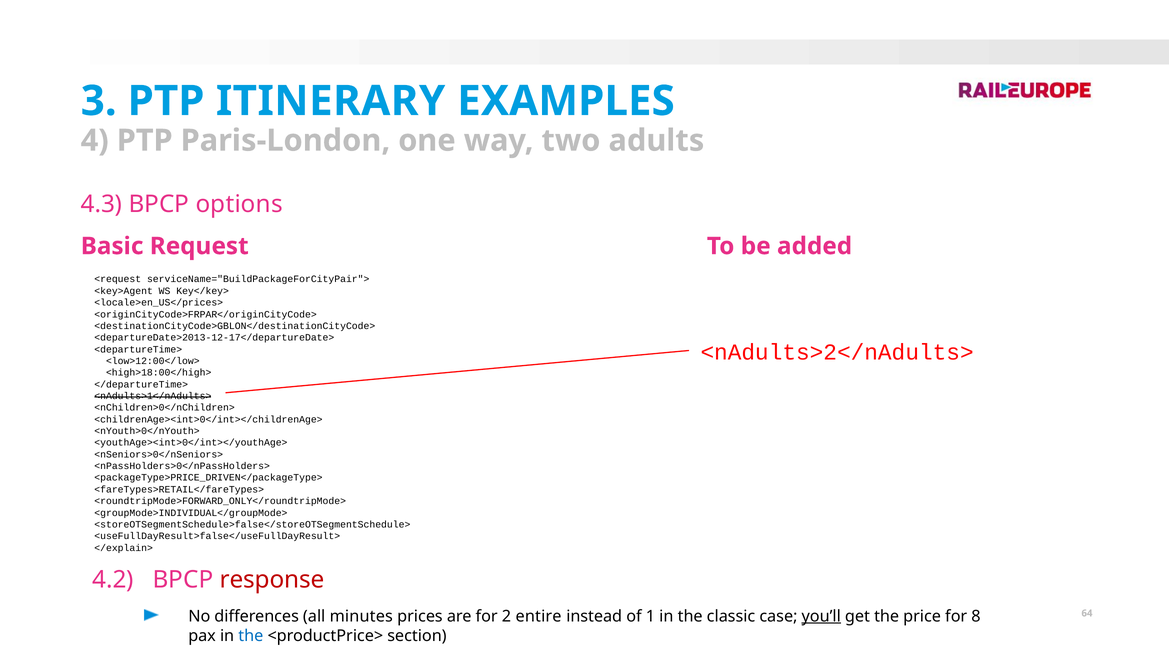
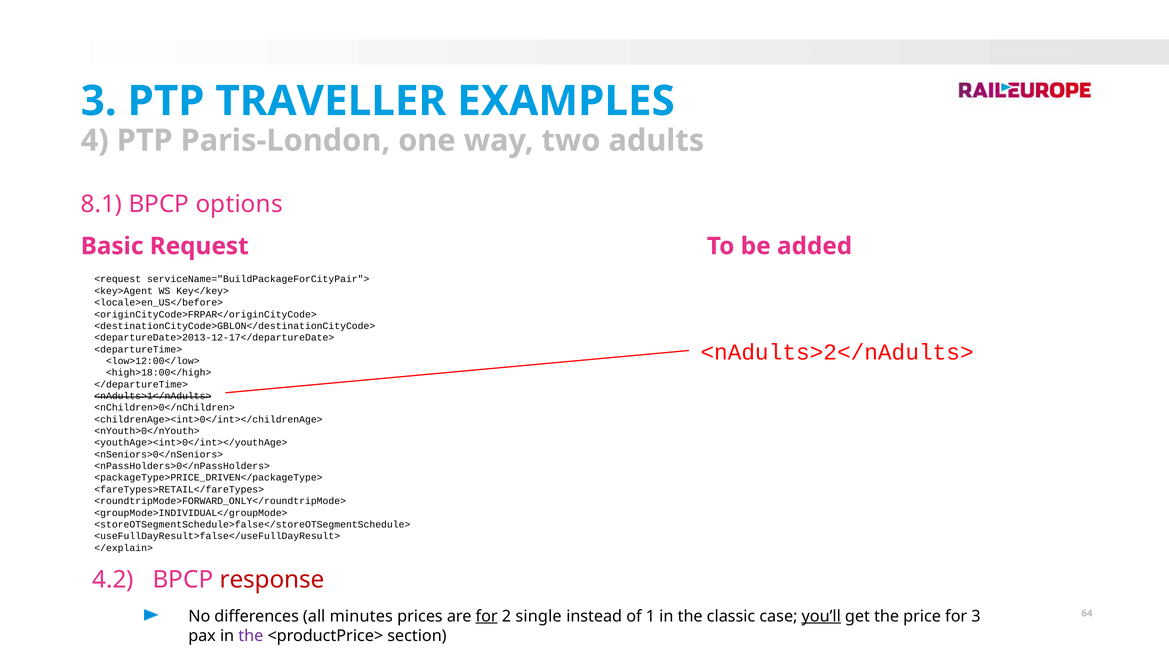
ITINERARY: ITINERARY -> TRAVELLER
4.3: 4.3 -> 8.1
<locale>en_US</prices>: <locale>en_US</prices> -> <locale>en_US</before>
for at (487, 617) underline: none -> present
entire: entire -> single
for 8: 8 -> 3
the at (251, 636) colour: blue -> purple
